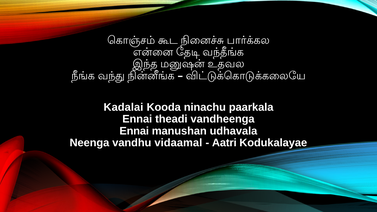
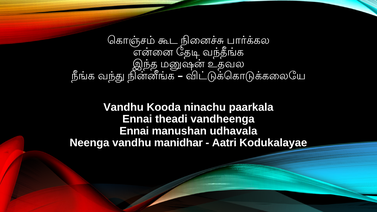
Kadalai at (123, 107): Kadalai -> Vandhu
vidaamal: vidaamal -> manidhar
